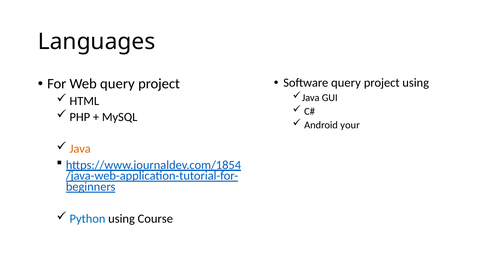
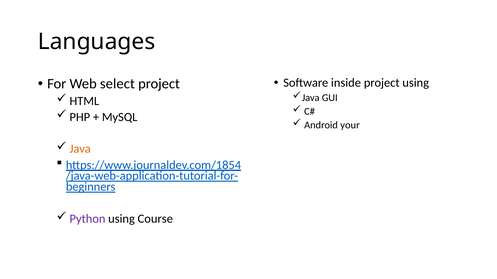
Software query: query -> inside
Web query: query -> select
Python colour: blue -> purple
